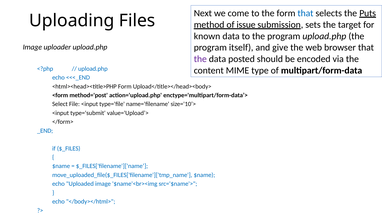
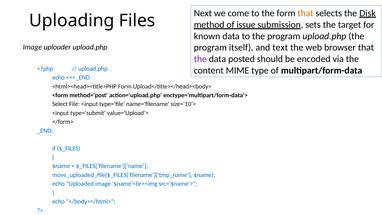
that at (305, 13) colour: blue -> orange
Puts: Puts -> Disk
give: give -> text
